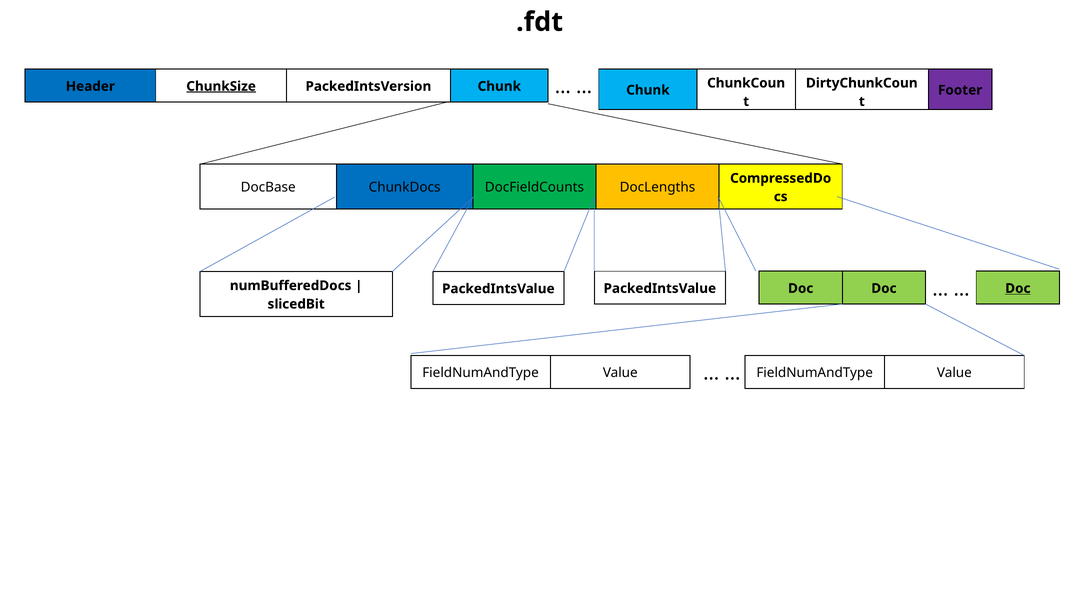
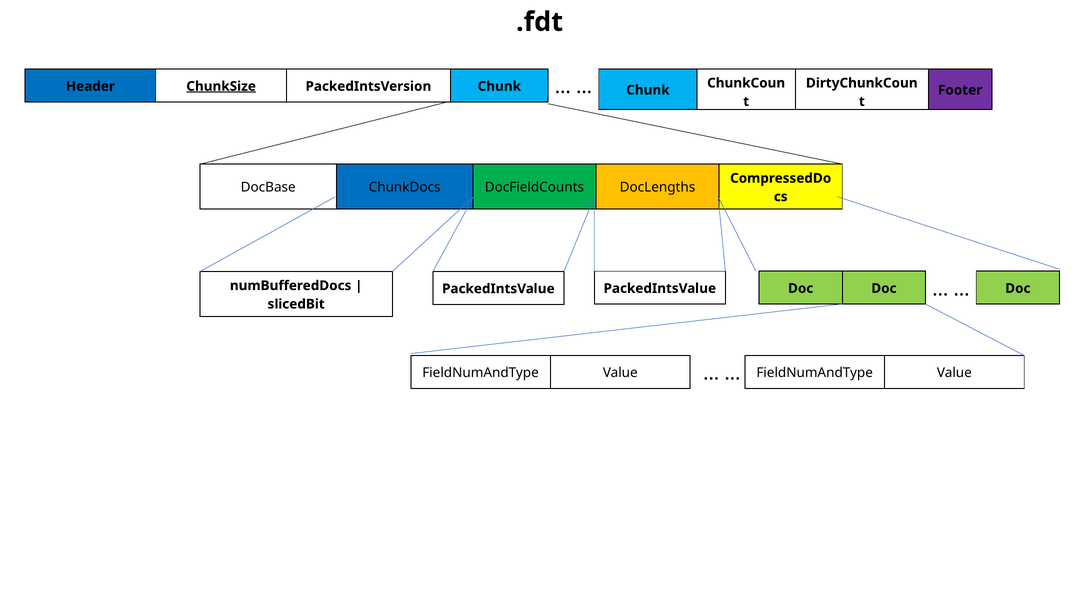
Doc at (1018, 288) underline: present -> none
